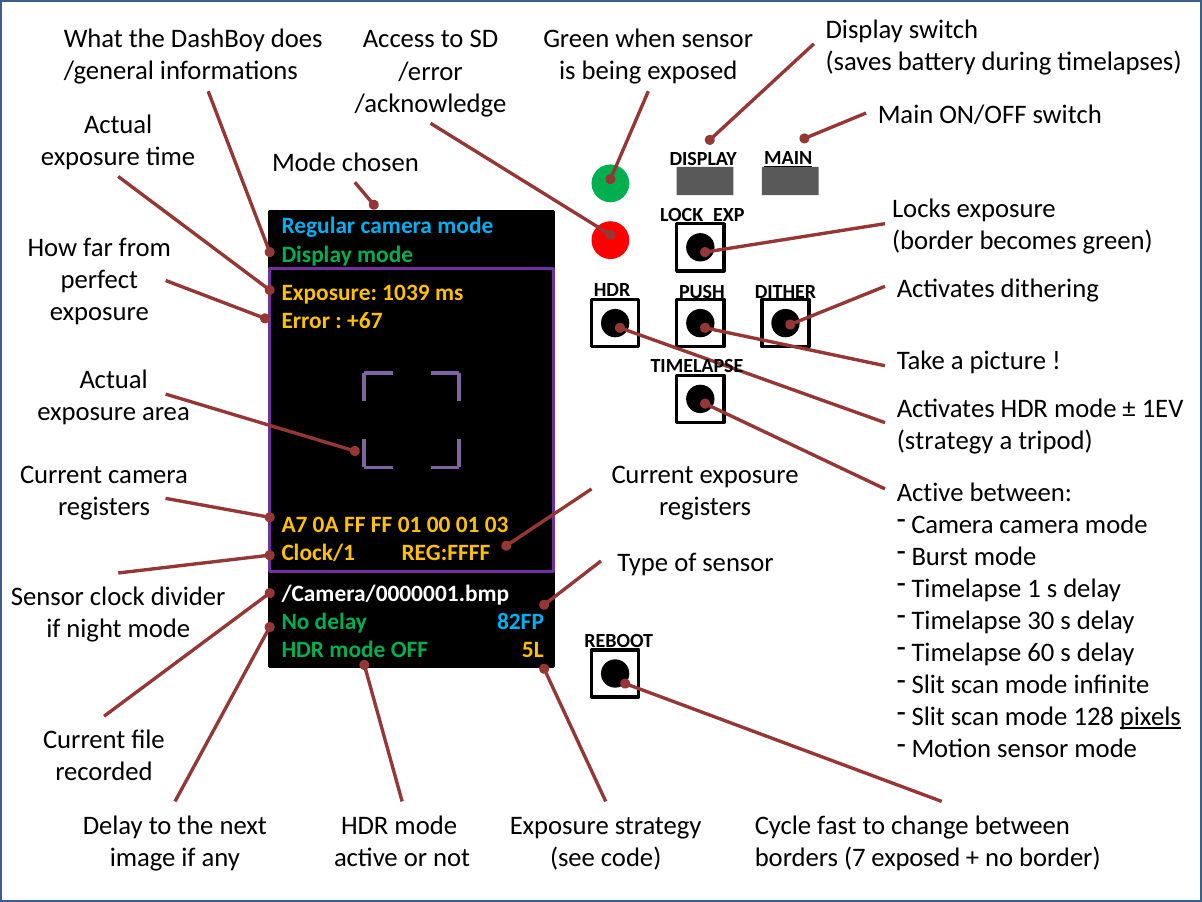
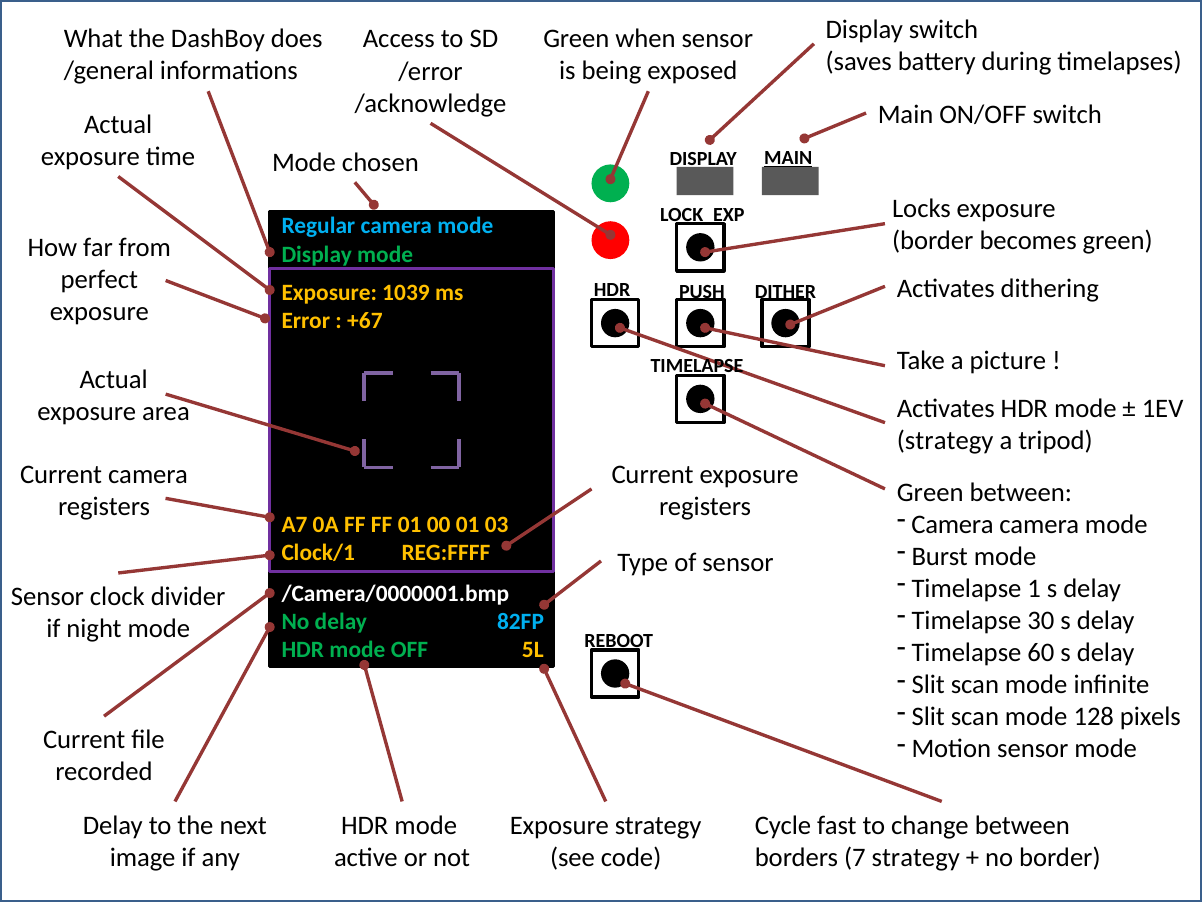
Active at (930, 492): Active -> Green
pixels underline: present -> none
7 exposed: exposed -> strategy
